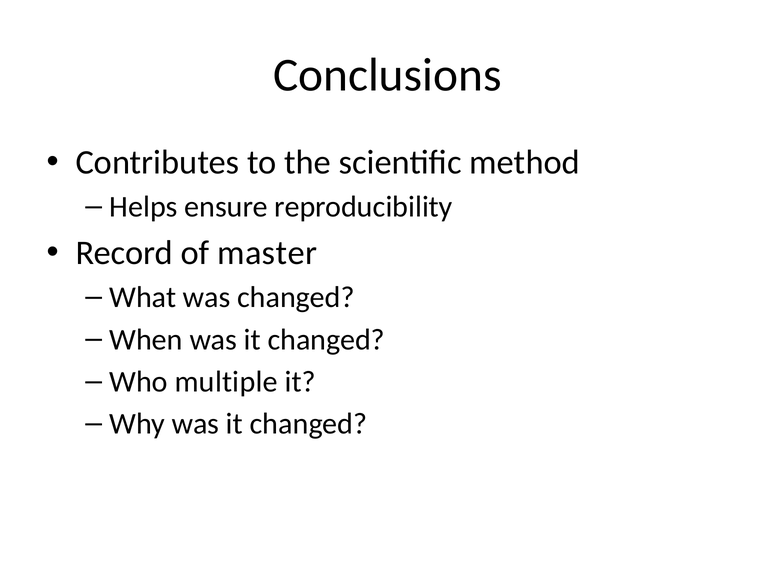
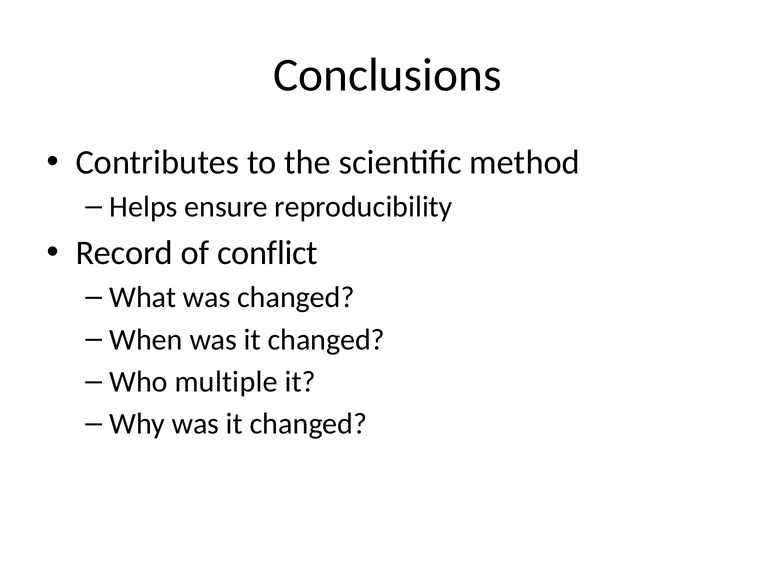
master: master -> conflict
